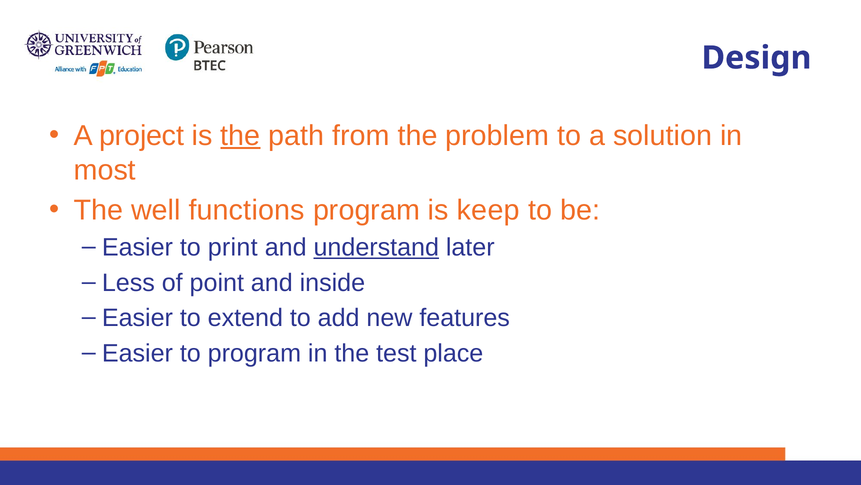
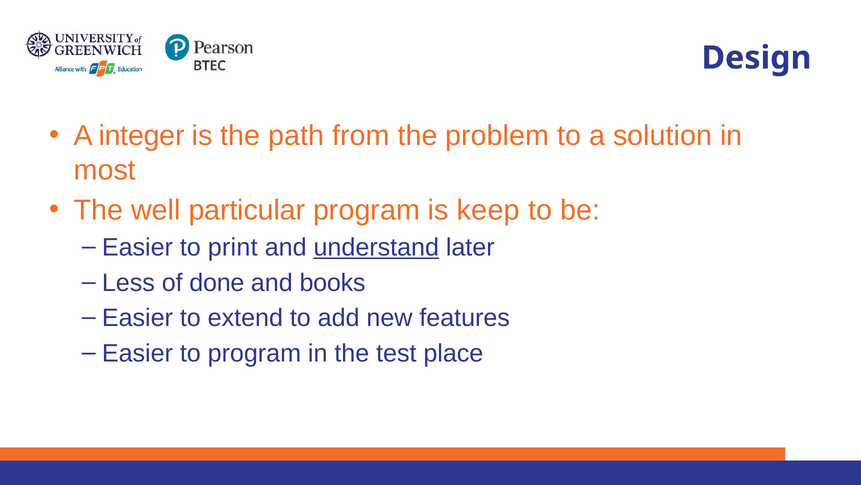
project: project -> integer
the at (240, 135) underline: present -> none
functions: functions -> particular
point: point -> done
inside: inside -> books
